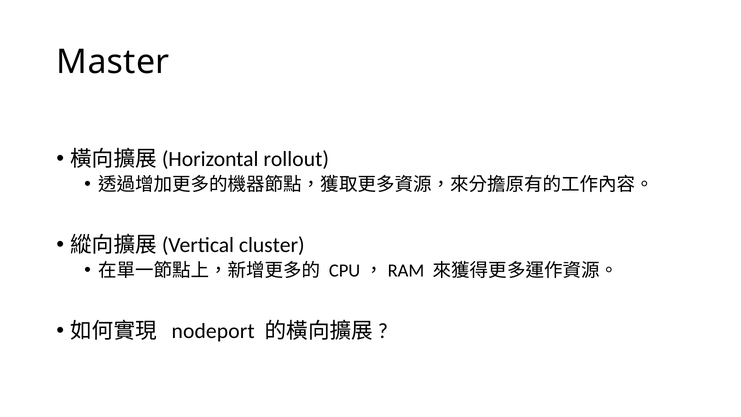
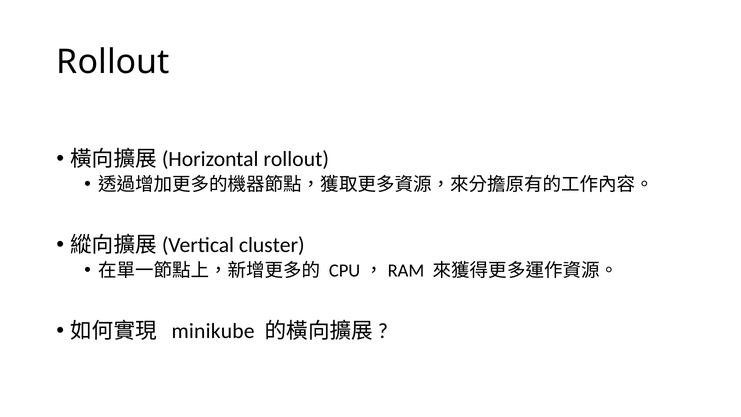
Master at (113, 62): Master -> Rollout
nodeport: nodeport -> minikube
